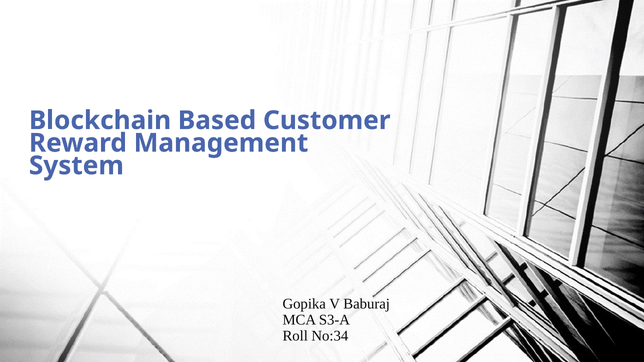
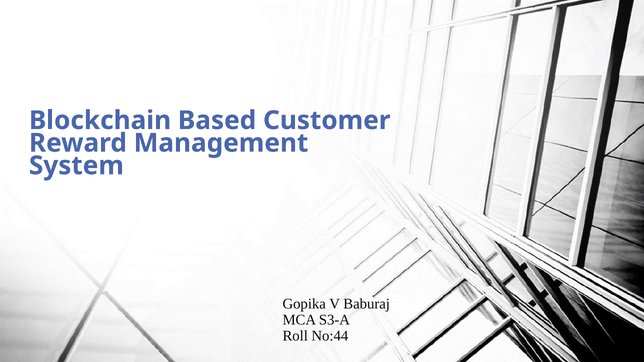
No:34: No:34 -> No:44
